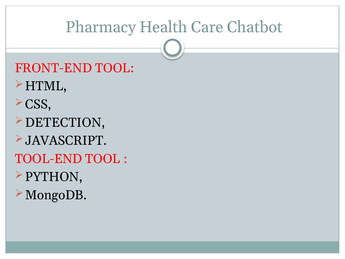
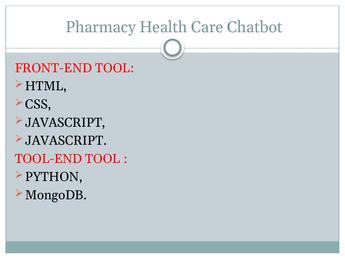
DETECTION at (65, 122): DETECTION -> JAVASCRIPT
